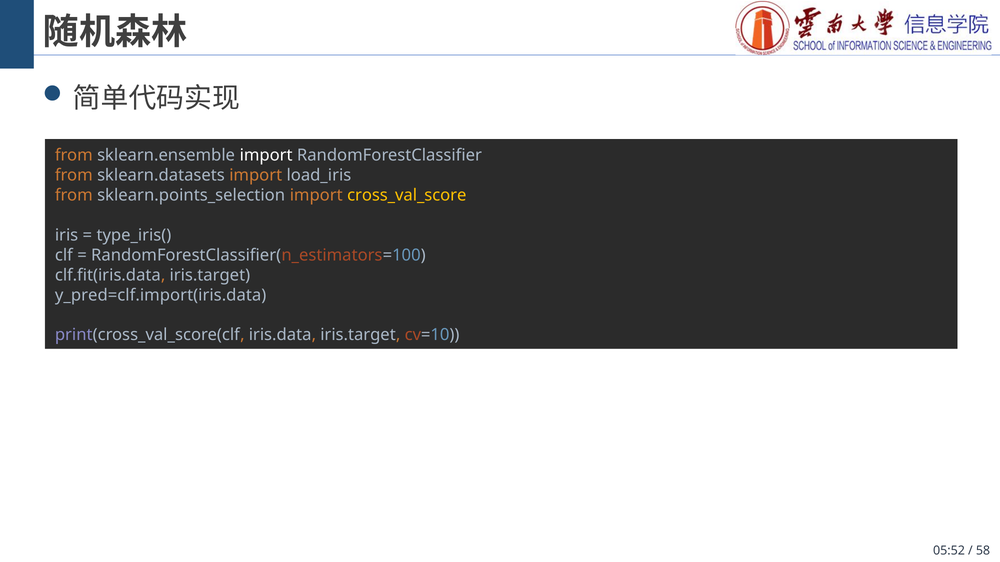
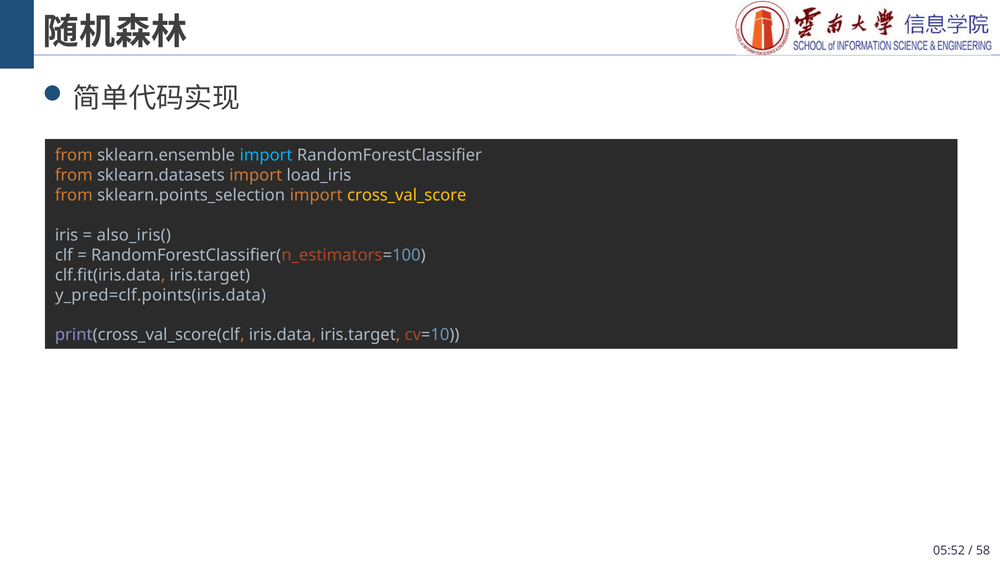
import at (266, 155) colour: white -> light blue
type_iris(: type_iris( -> also_iris(
y_pred=clf.import(iris.data: y_pred=clf.import(iris.data -> y_pred=clf.points(iris.data
